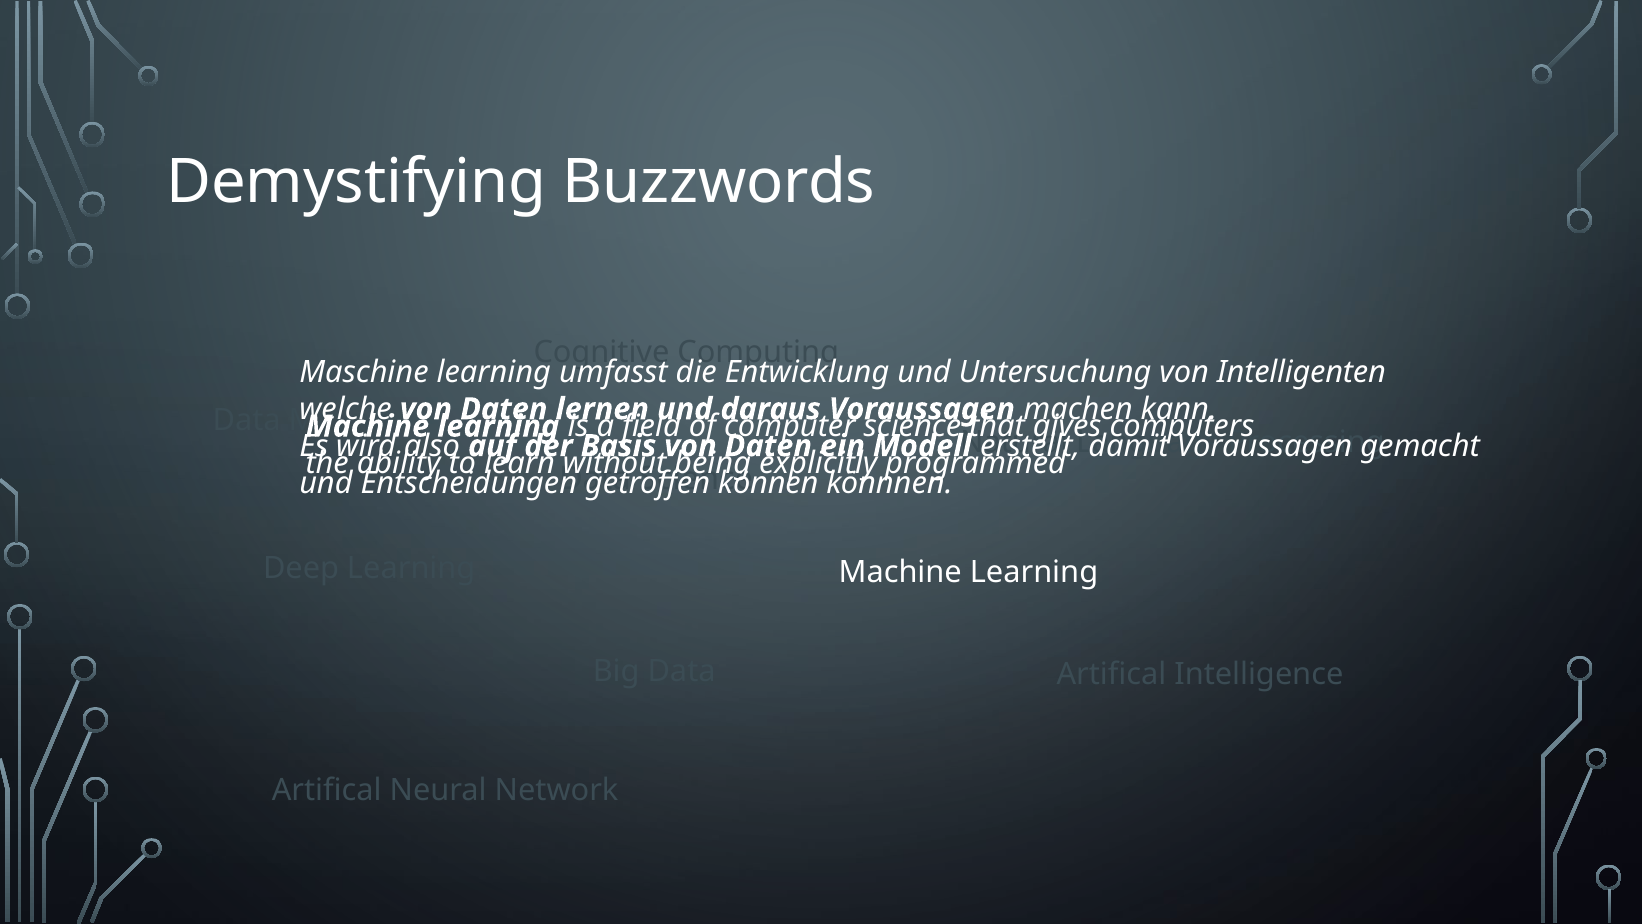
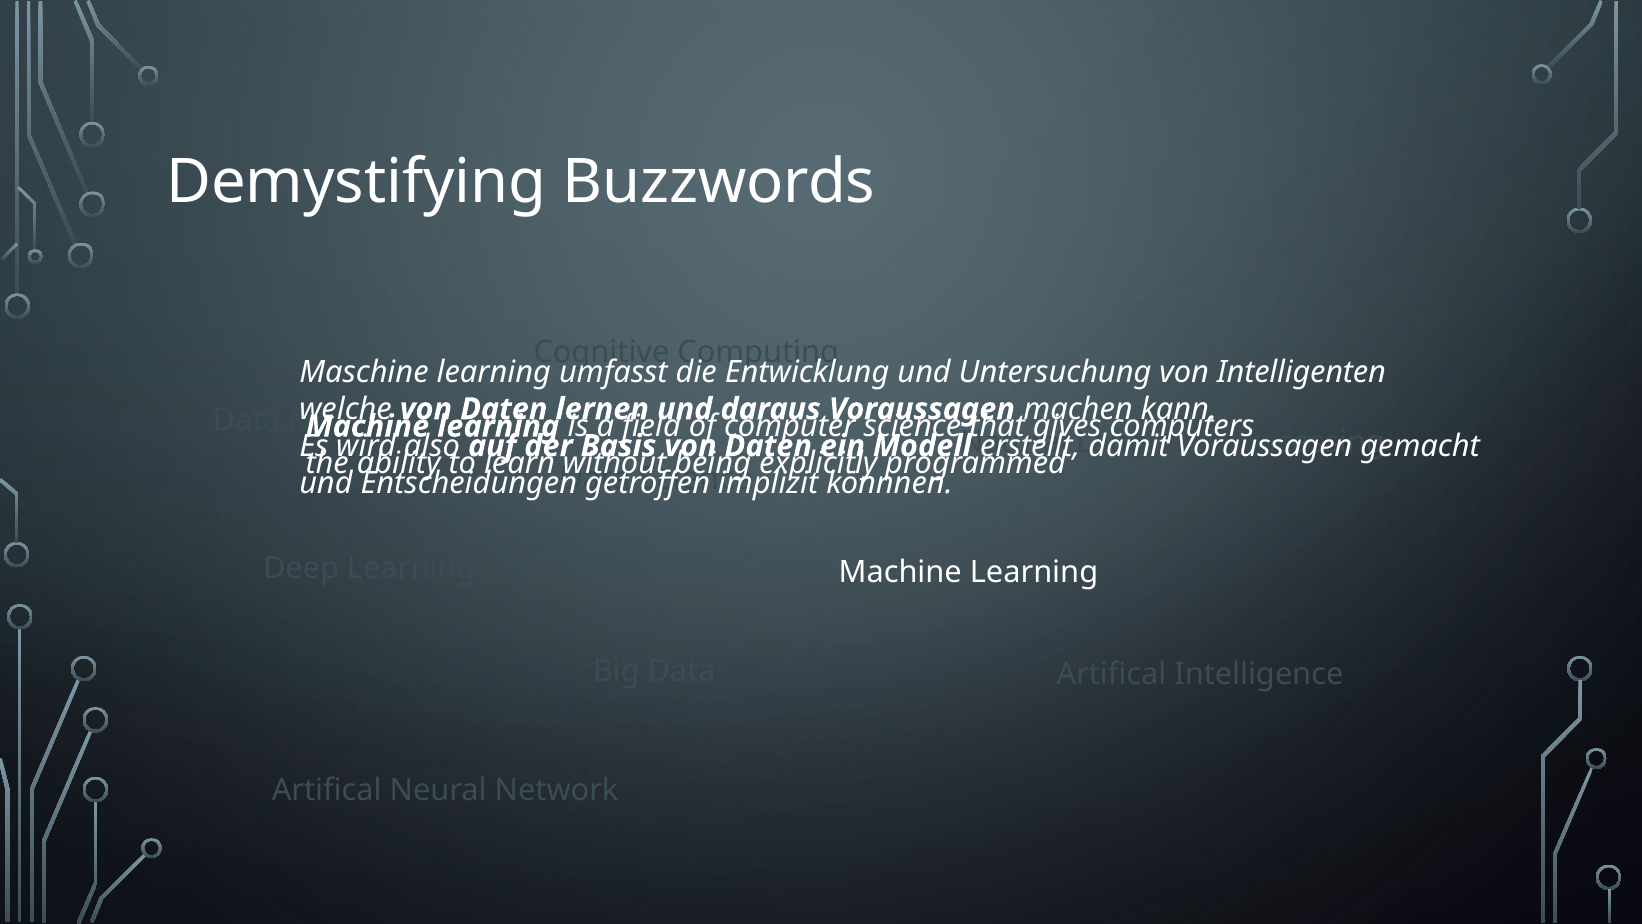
können: können -> implizit
